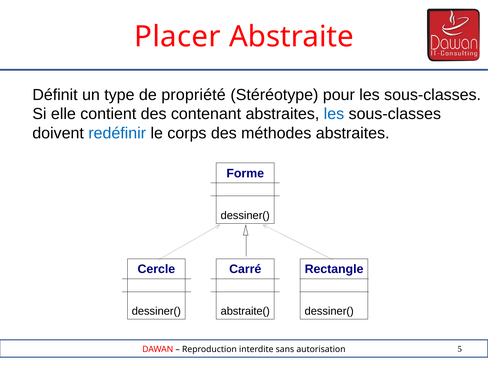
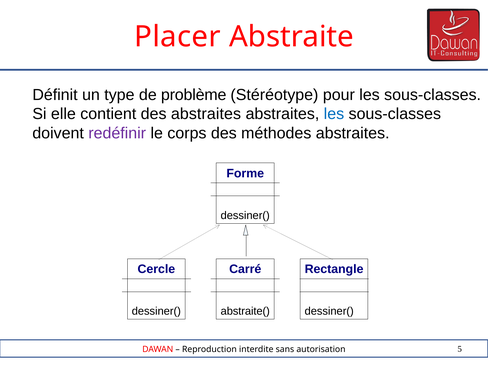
propriété: propriété -> problème
des contenant: contenant -> abstraites
redéfinir colour: blue -> purple
